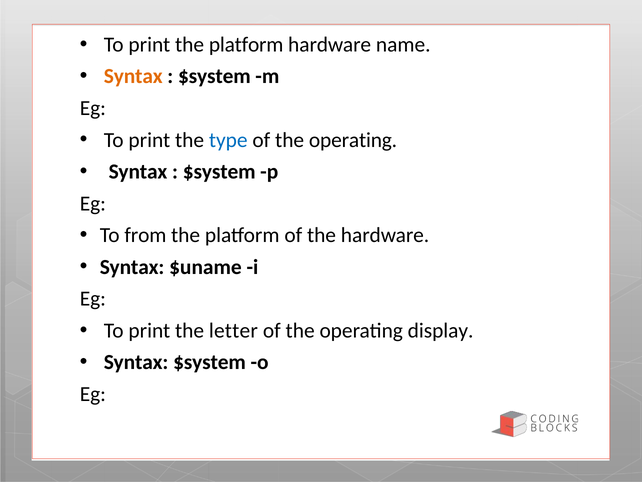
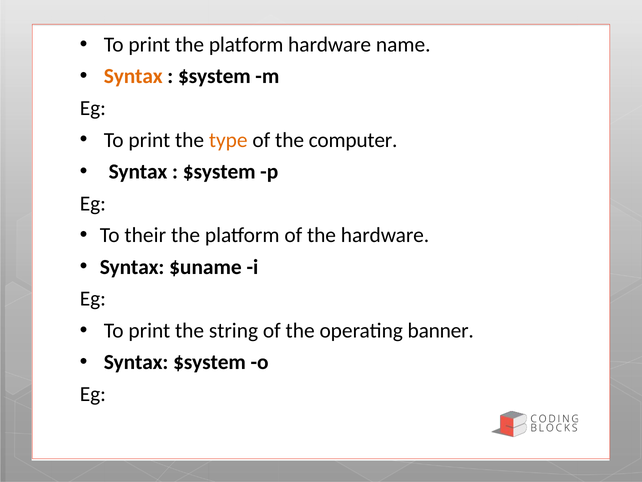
type colour: blue -> orange
operating at (353, 140): operating -> computer
from: from -> their
letter: letter -> string
display: display -> banner
